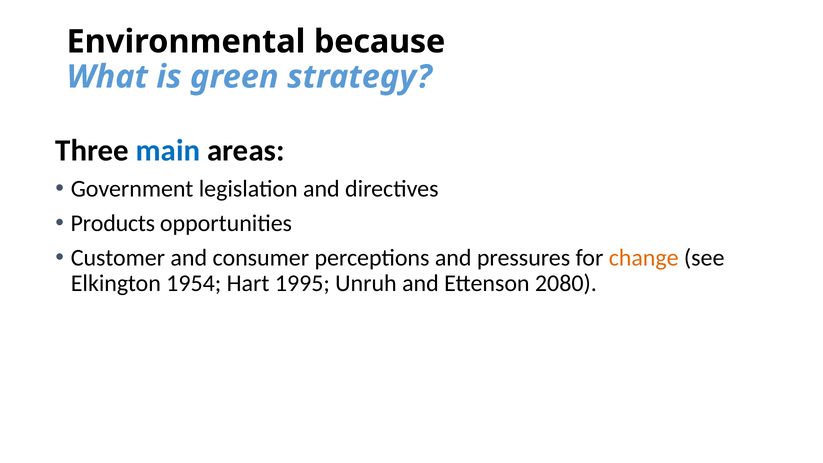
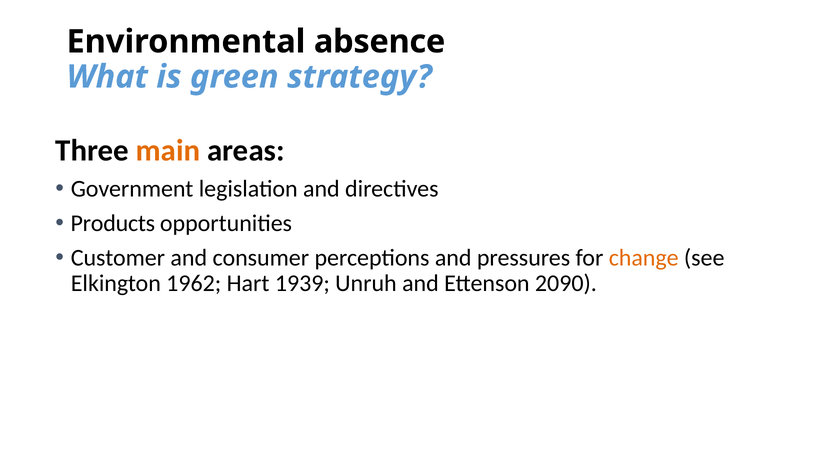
because: because -> absence
main colour: blue -> orange
1954: 1954 -> 1962
1995: 1995 -> 1939
2080: 2080 -> 2090
